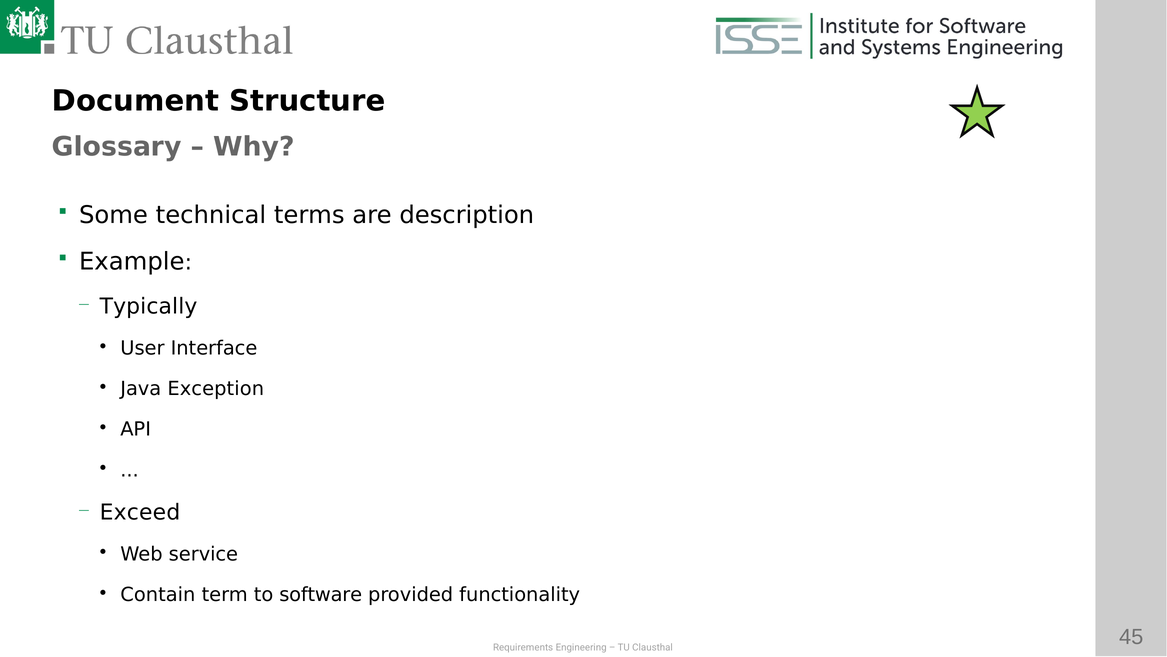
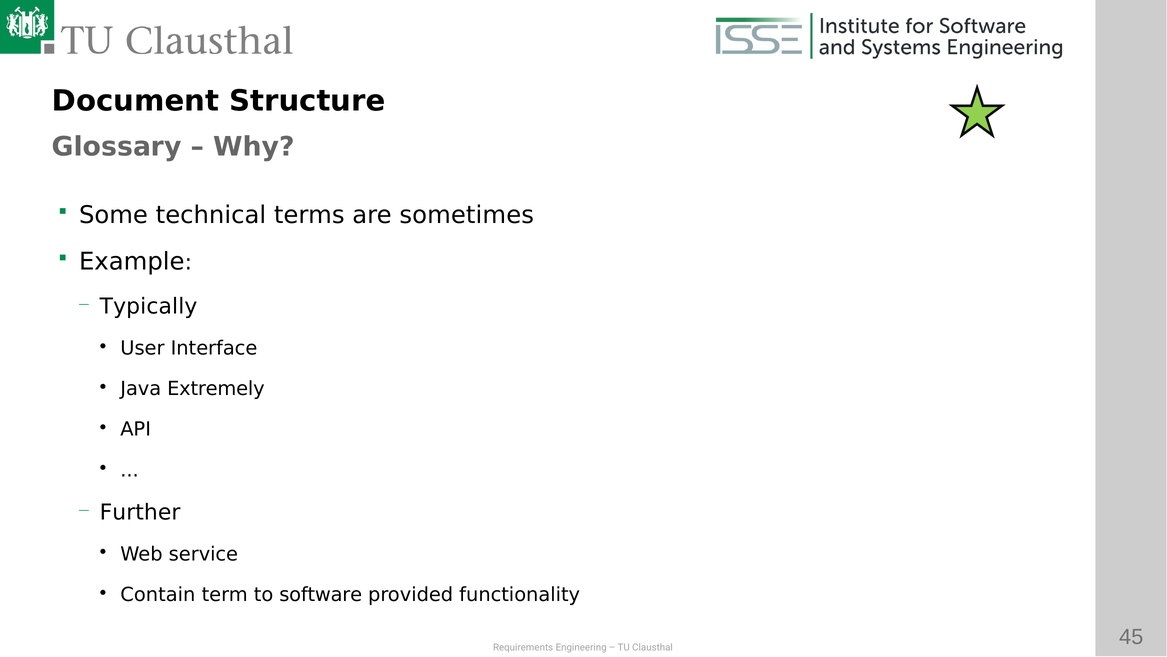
description: description -> sometimes
Exception: Exception -> Extremely
Exceed: Exceed -> Further
